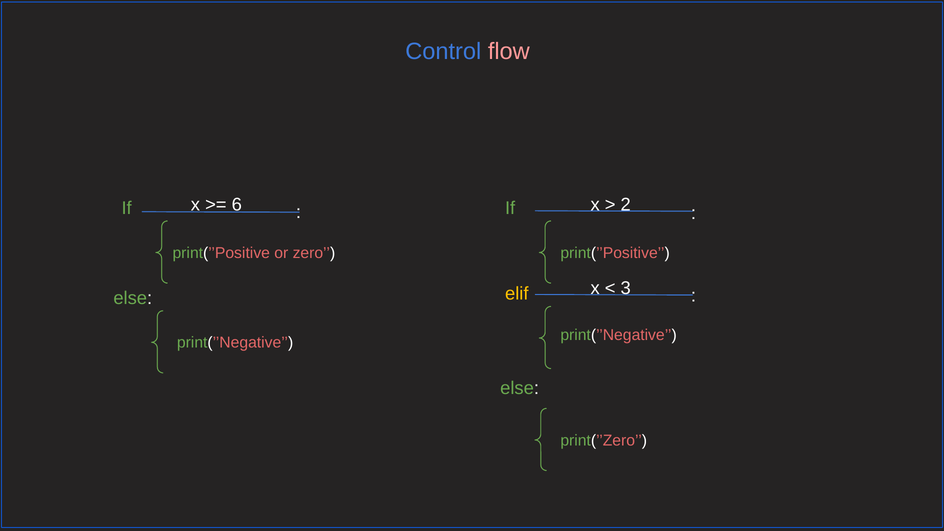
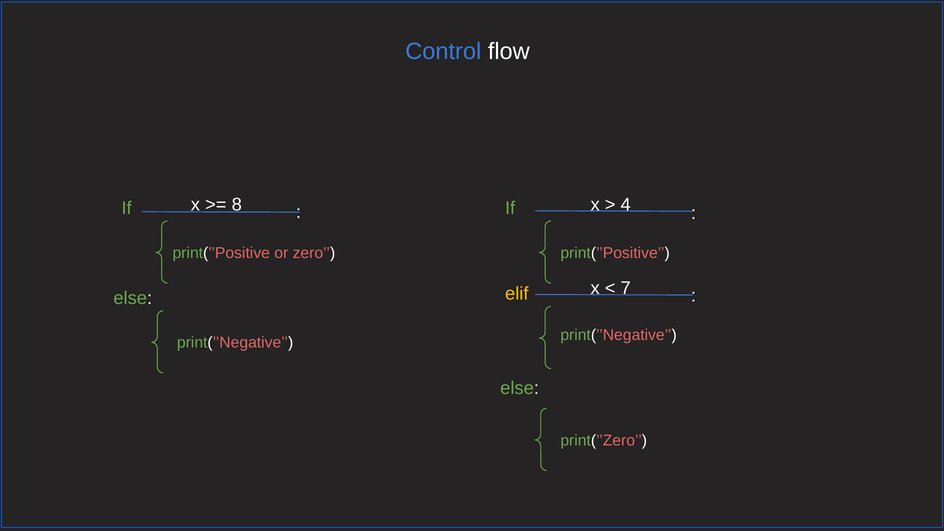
flow colour: pink -> white
6: 6 -> 8
2: 2 -> 4
3: 3 -> 7
